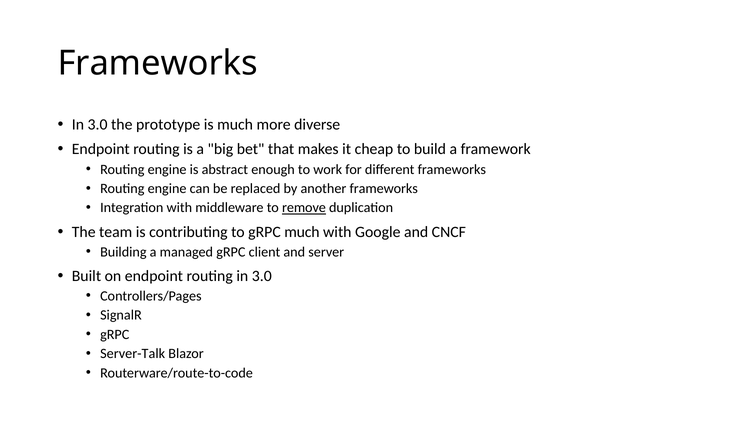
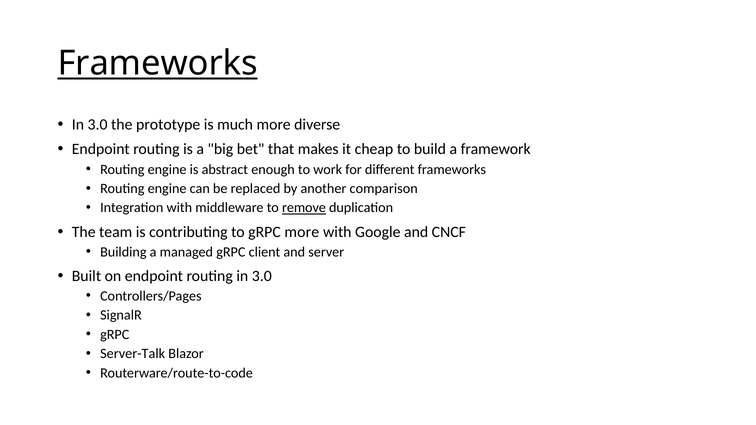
Frameworks at (158, 64) underline: none -> present
another frameworks: frameworks -> comparison
gRPC much: much -> more
